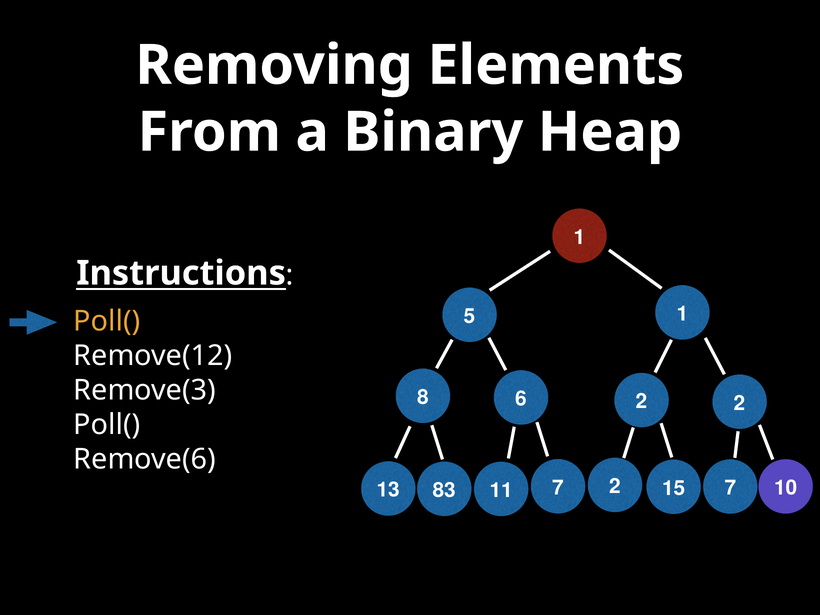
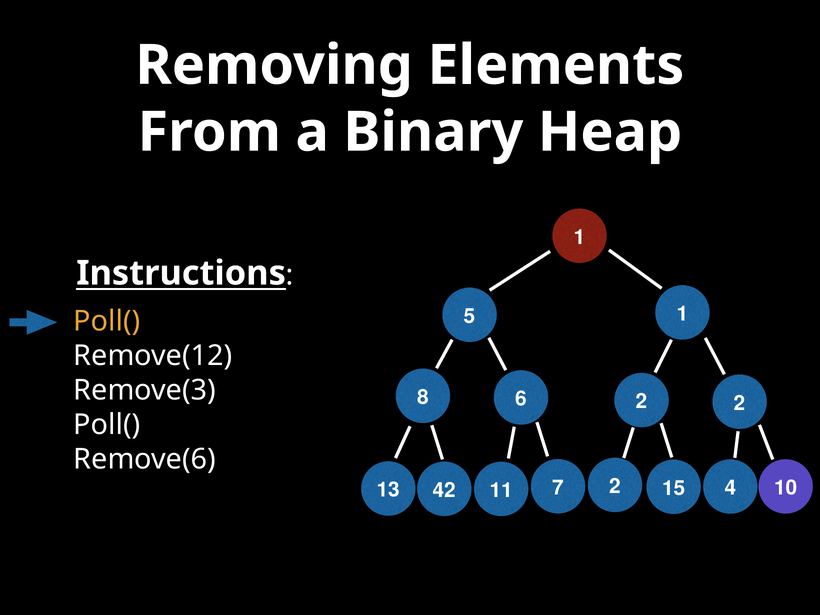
15 7: 7 -> 4
83: 83 -> 42
